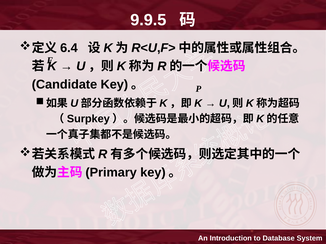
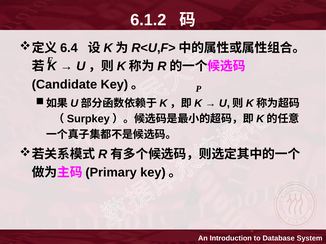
9.9.5: 9.9.5 -> 6.1.2
